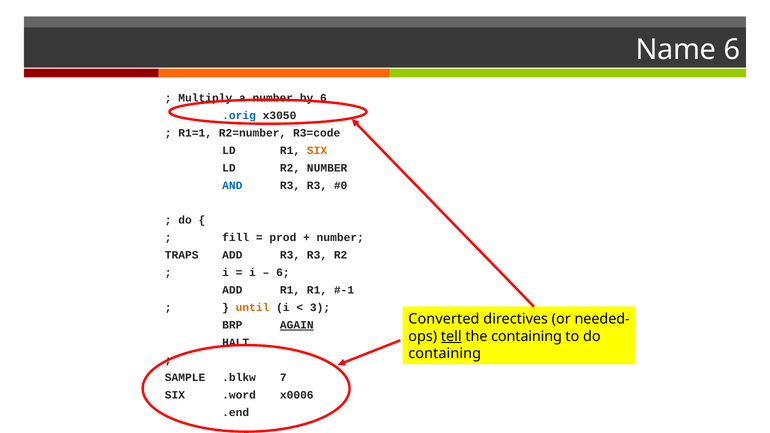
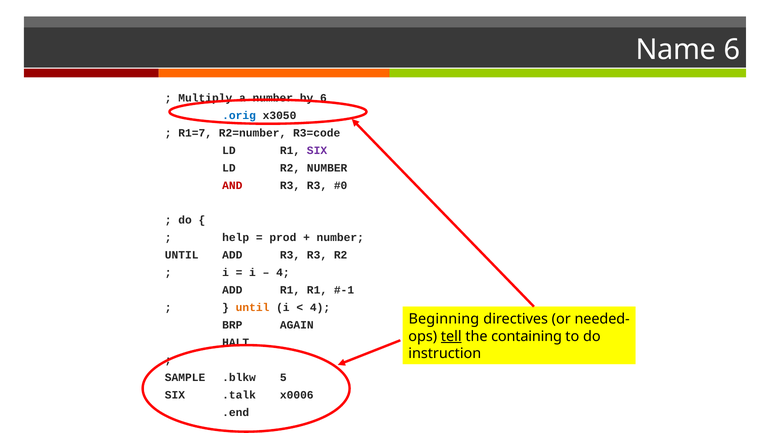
R1=1: R1=1 -> R1=7
SIX at (317, 150) colour: orange -> purple
AND colour: blue -> red
fill: fill -> help
TRAPS at (182, 255): TRAPS -> UNTIL
6 at (283, 273): 6 -> 4
3 at (320, 308): 3 -> 4
Converted: Converted -> Beginning
AGAIN underline: present -> none
containing at (445, 354): containing -> instruction
7: 7 -> 5
.word: .word -> .talk
